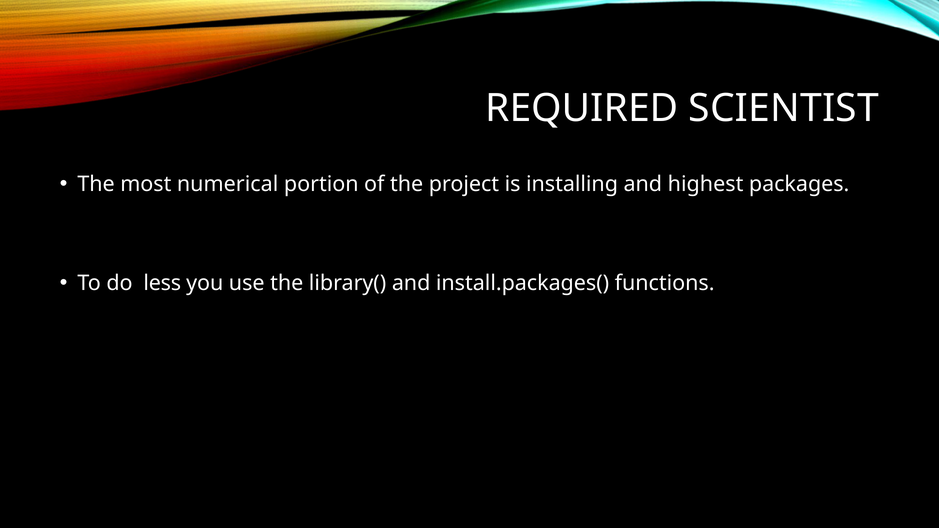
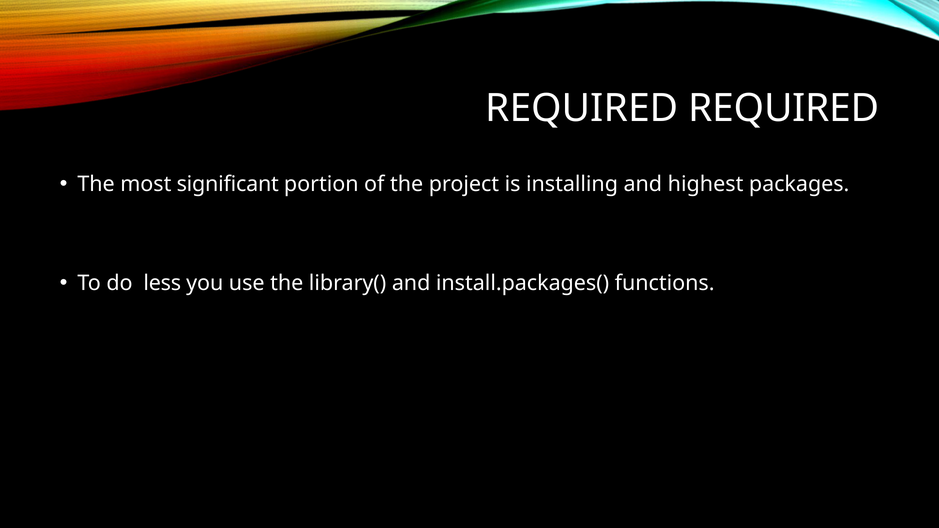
REQUIRED SCIENTIST: SCIENTIST -> REQUIRED
numerical: numerical -> significant
